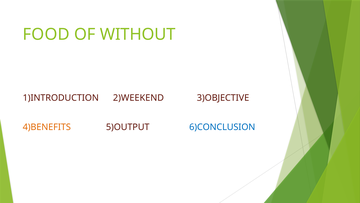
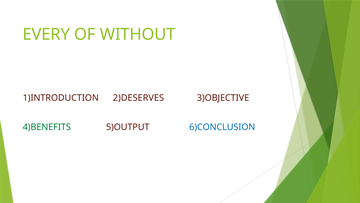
FOOD: FOOD -> EVERY
2)WEEKEND: 2)WEEKEND -> 2)DESERVES
4)BENEFITS colour: orange -> green
